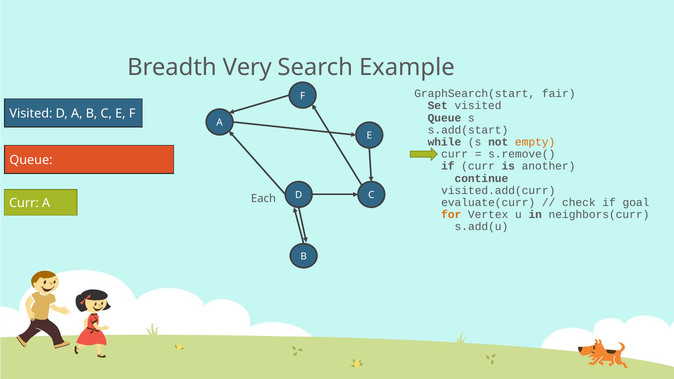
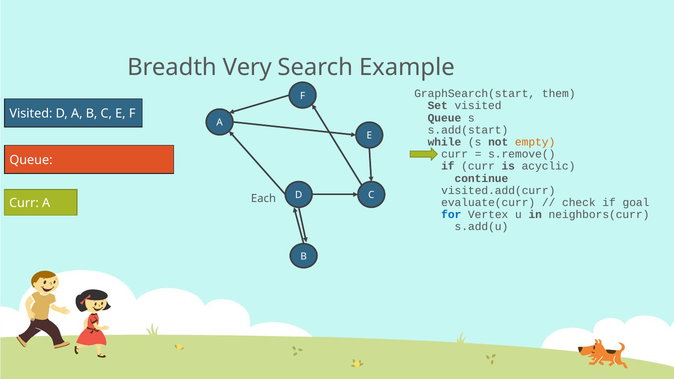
fair: fair -> them
another: another -> acyclic
for colour: orange -> blue
